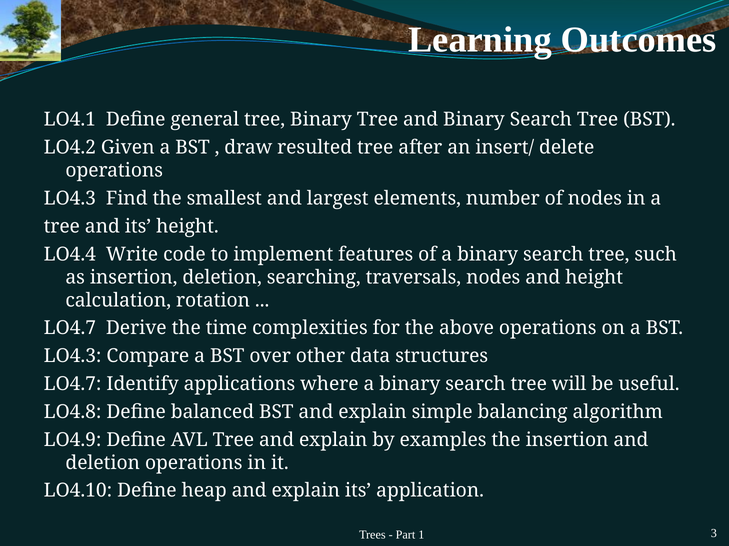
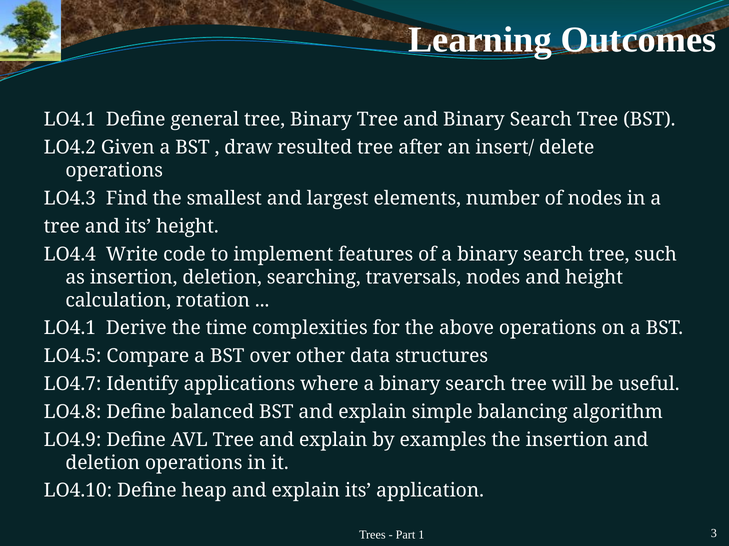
LO4.7 at (70, 329): LO4.7 -> LO4.1
LO4.3 at (73, 357): LO4.3 -> LO4.5
